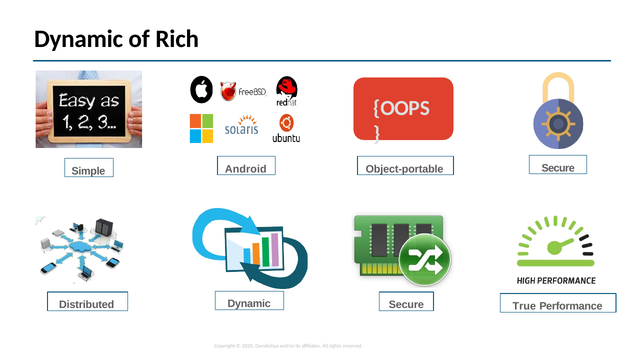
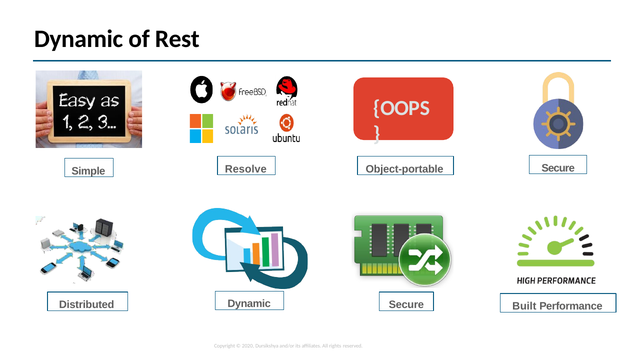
Rich: Rich -> Rest
Android: Android -> Resolve
True: True -> Built
